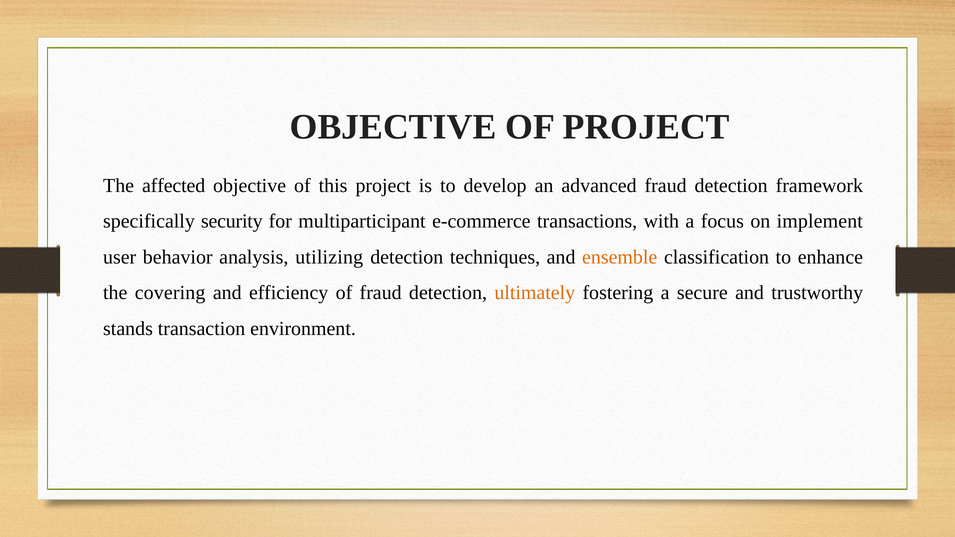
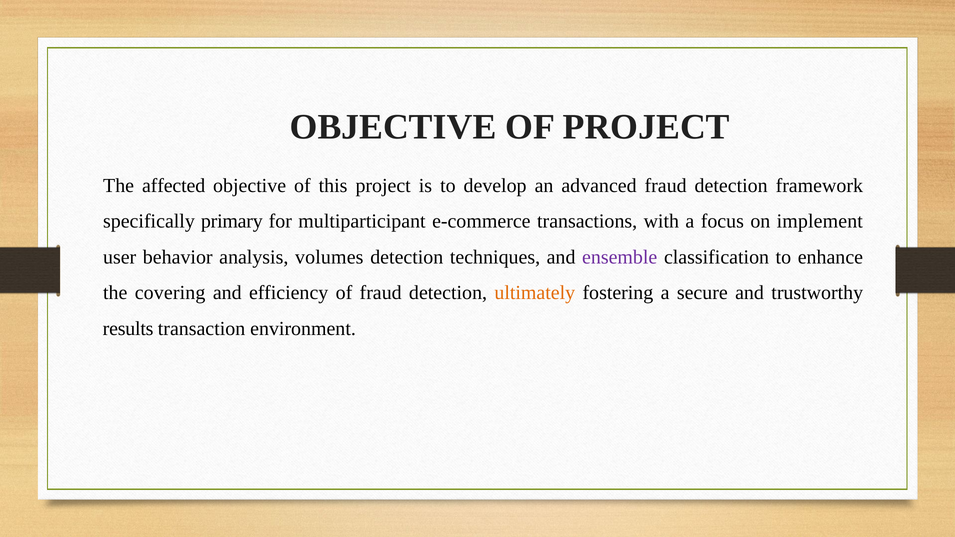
security: security -> primary
utilizing: utilizing -> volumes
ensemble colour: orange -> purple
stands: stands -> results
